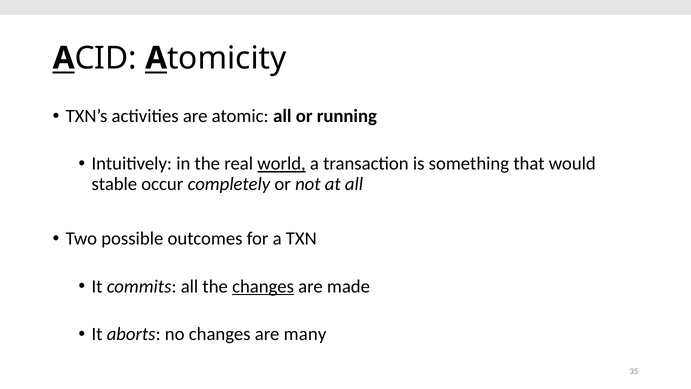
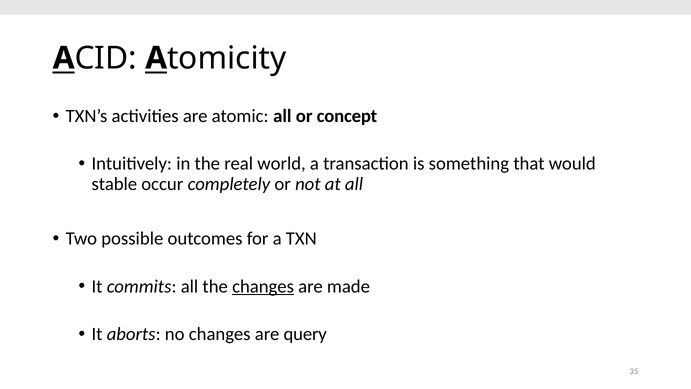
running: running -> concept
world underline: present -> none
many: many -> query
